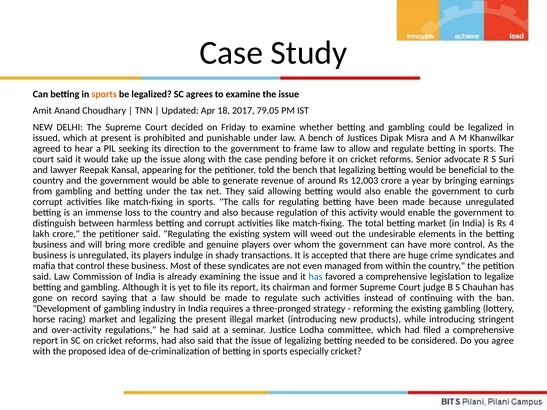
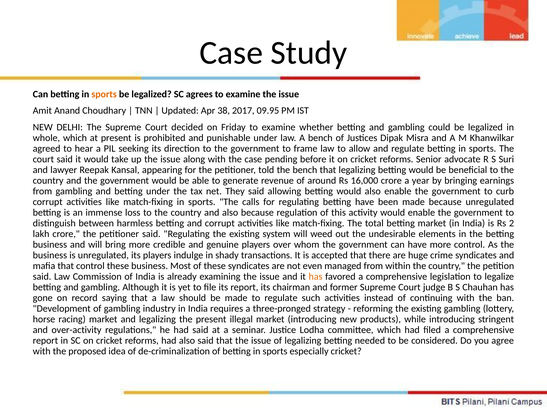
18: 18 -> 38
79.05: 79.05 -> 09.95
issued: issued -> whole
12,003: 12,003 -> 16,000
4: 4 -> 2
has at (316, 277) colour: blue -> orange
